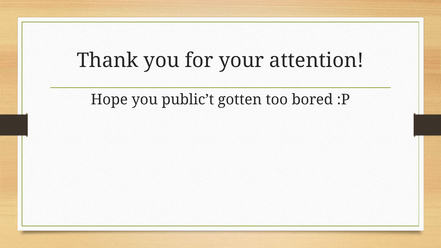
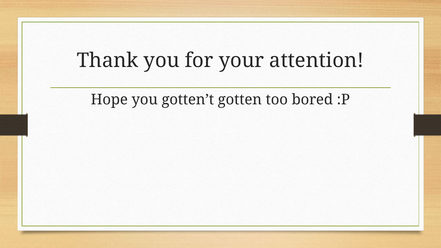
public’t: public’t -> gotten’t
